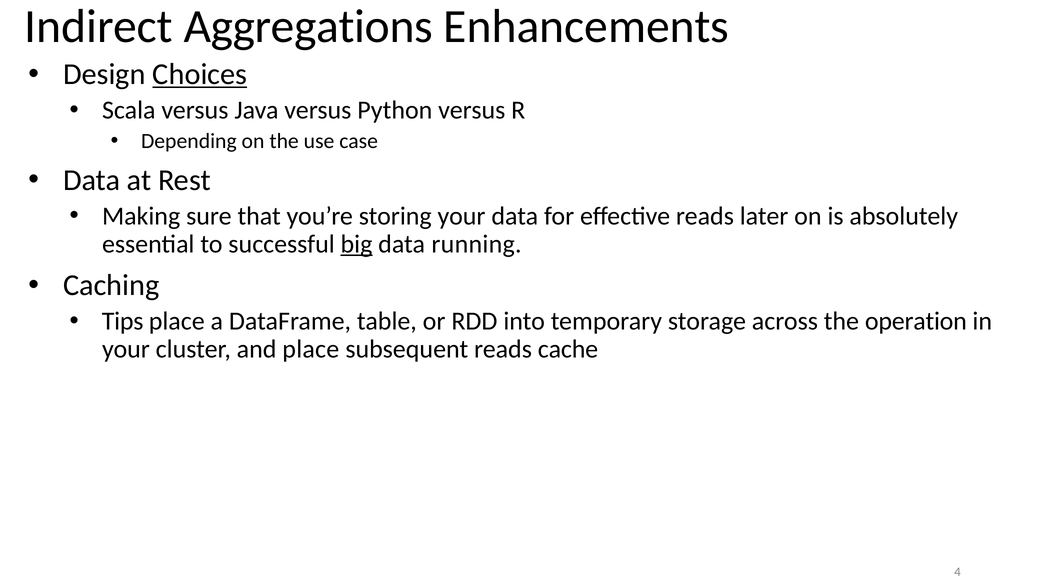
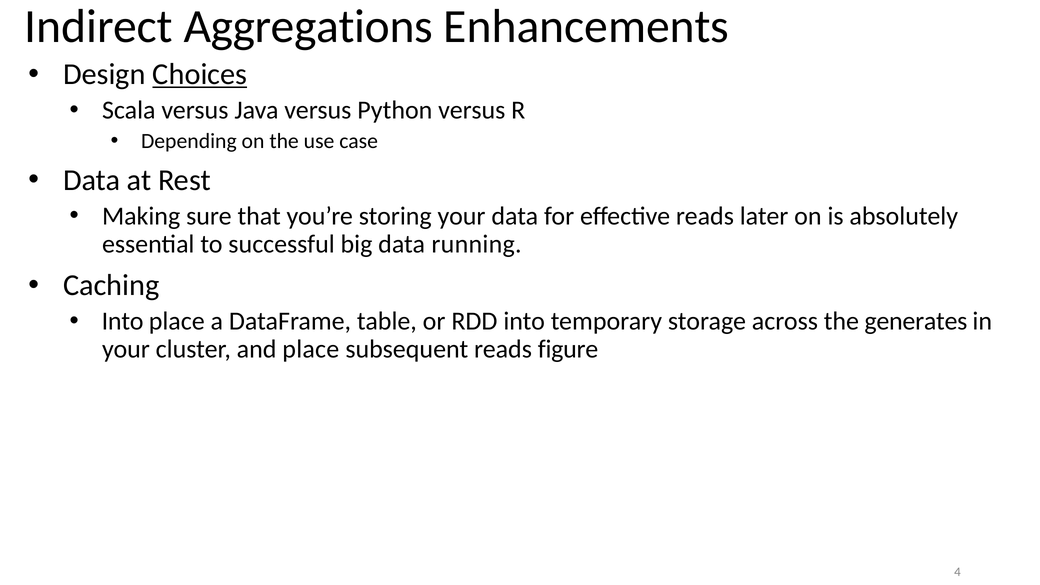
big underline: present -> none
Tips at (123, 321): Tips -> Into
operation: operation -> generates
cache: cache -> figure
